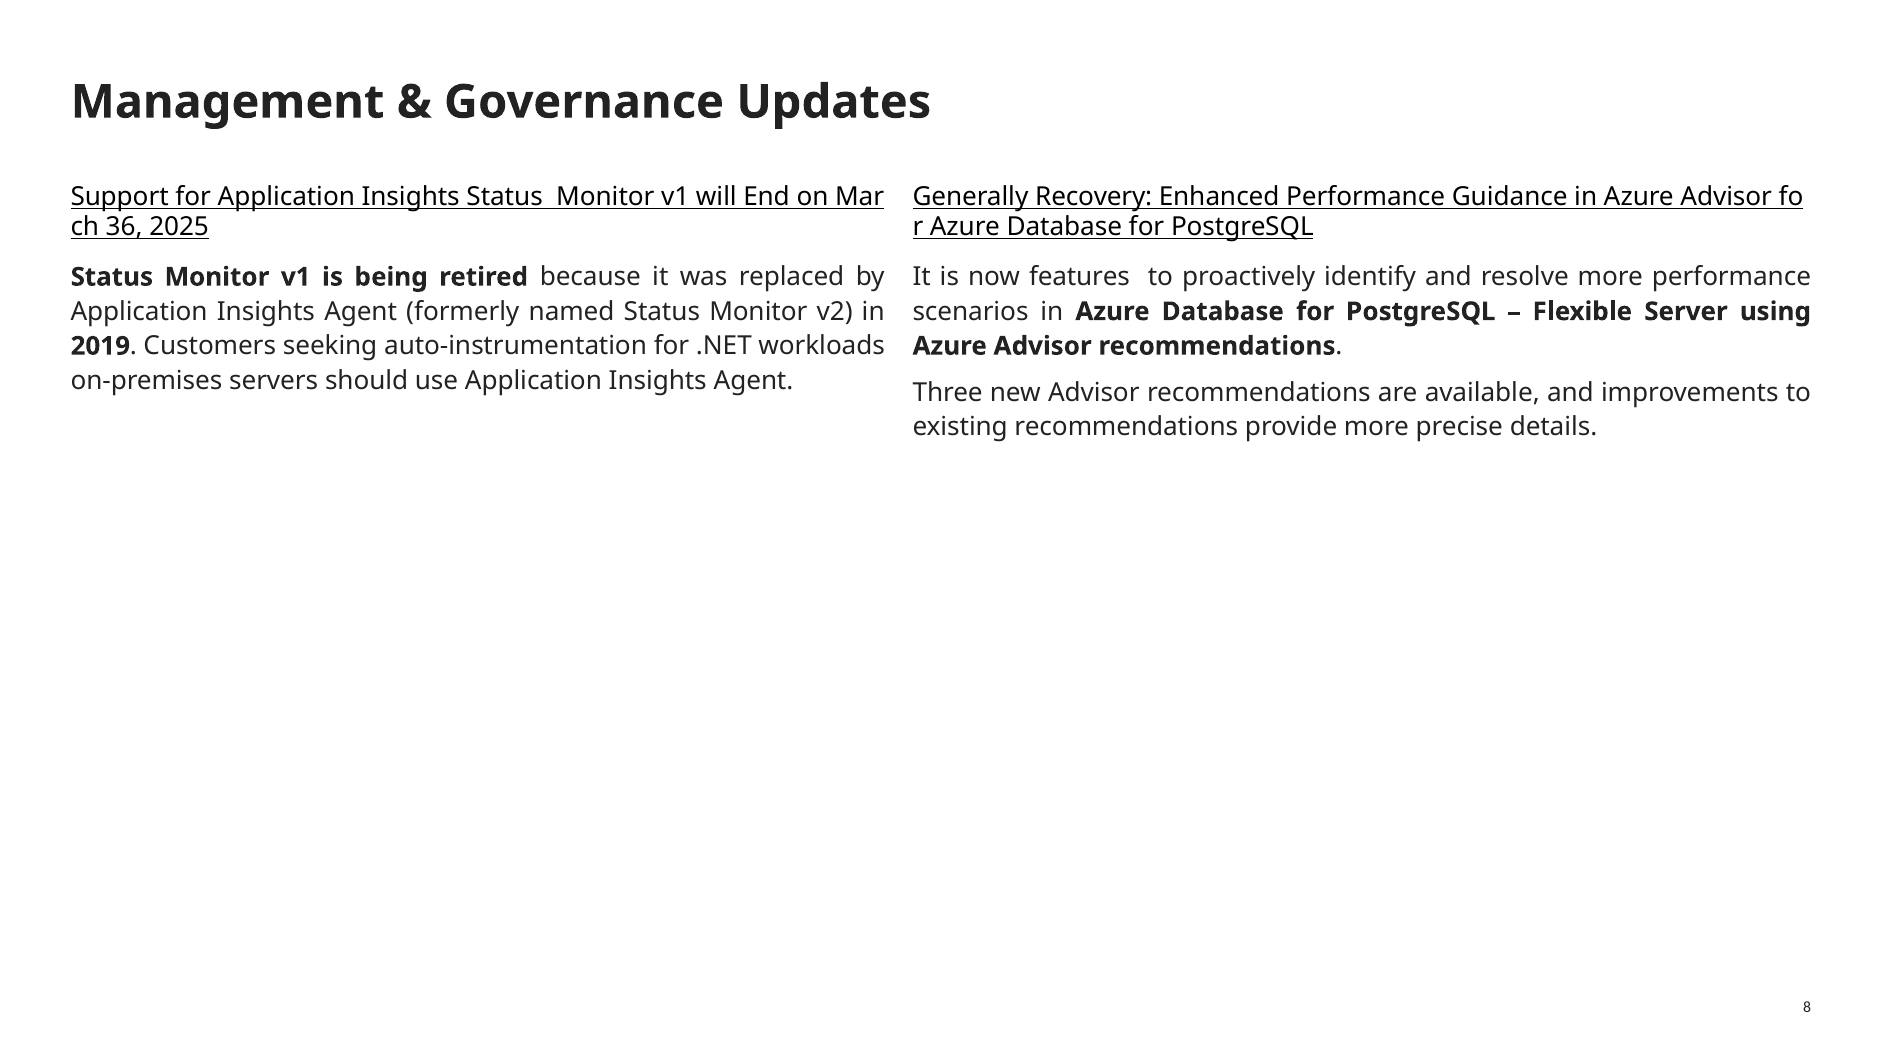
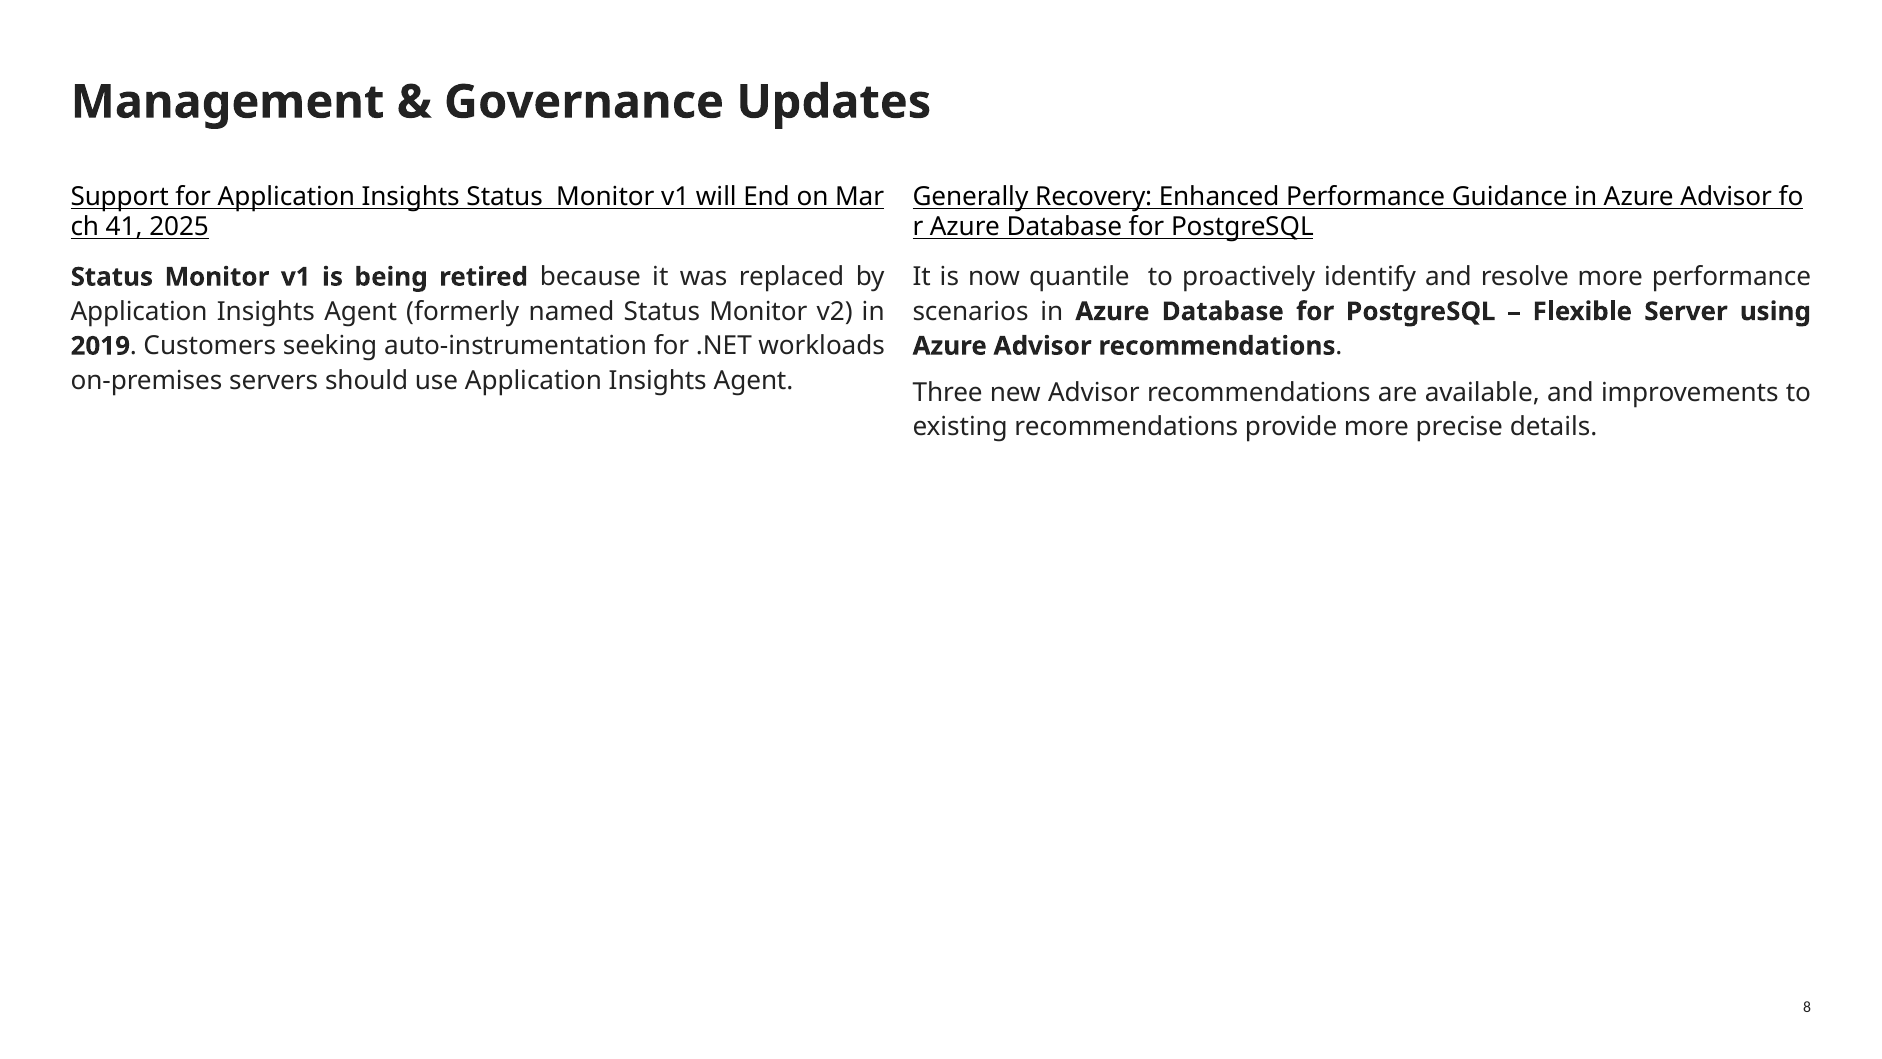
36: 36 -> 41
features: features -> quantile
